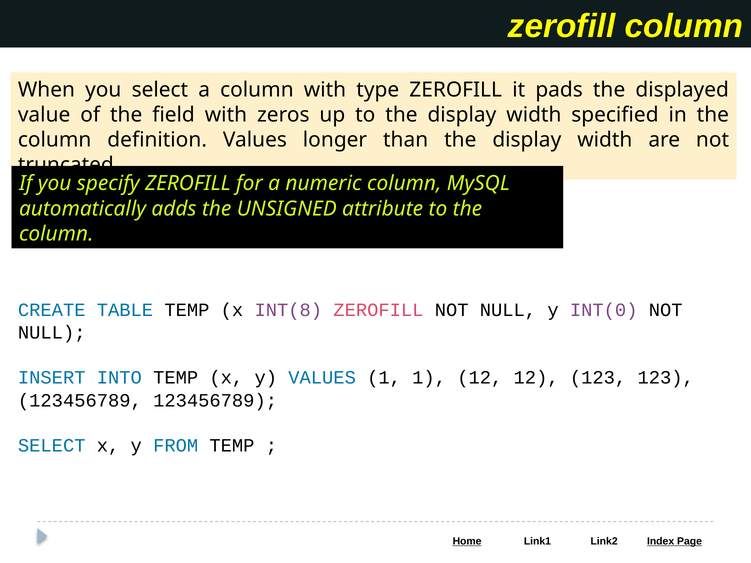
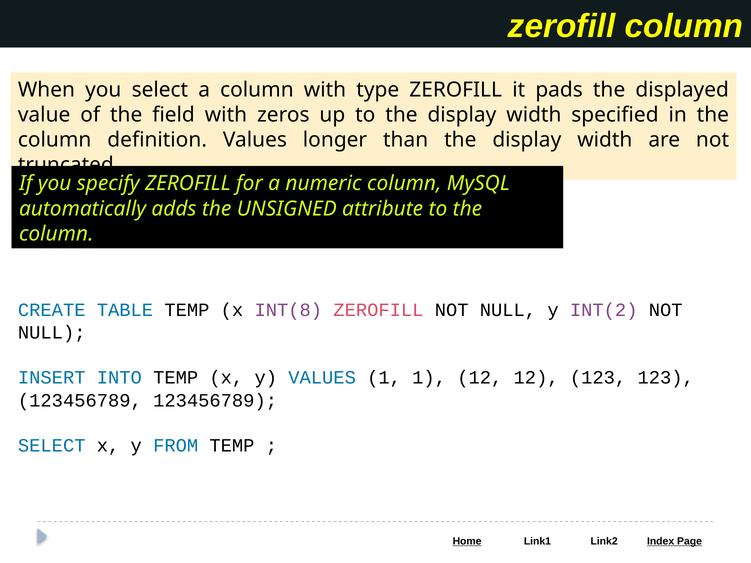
INT(0: INT(0 -> INT(2
